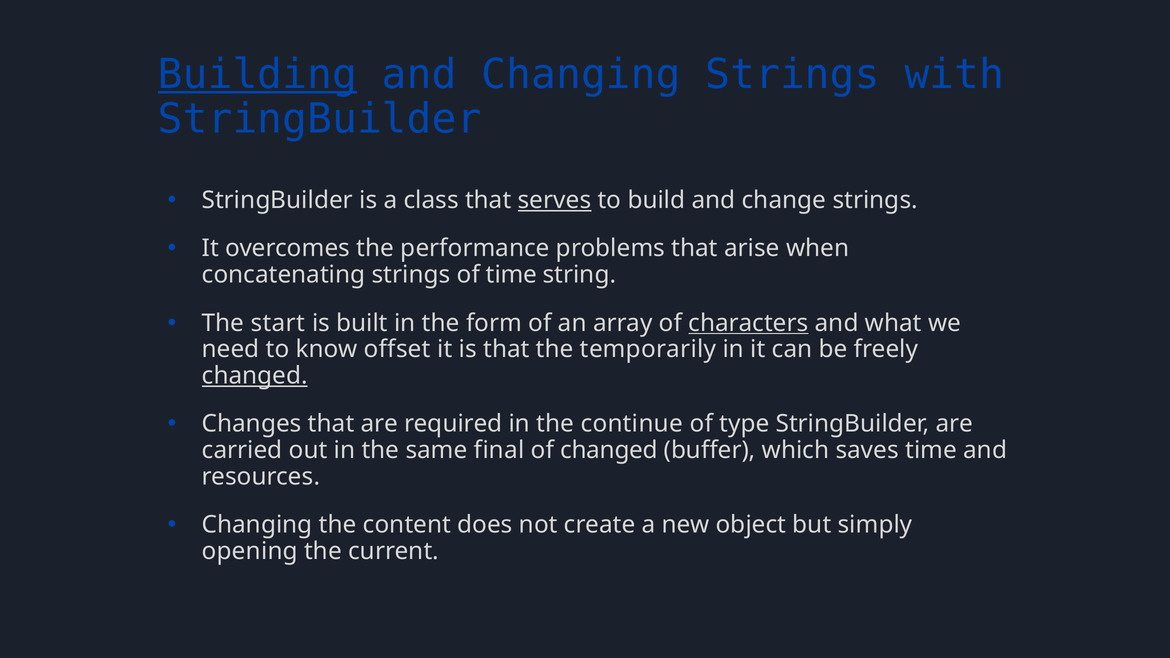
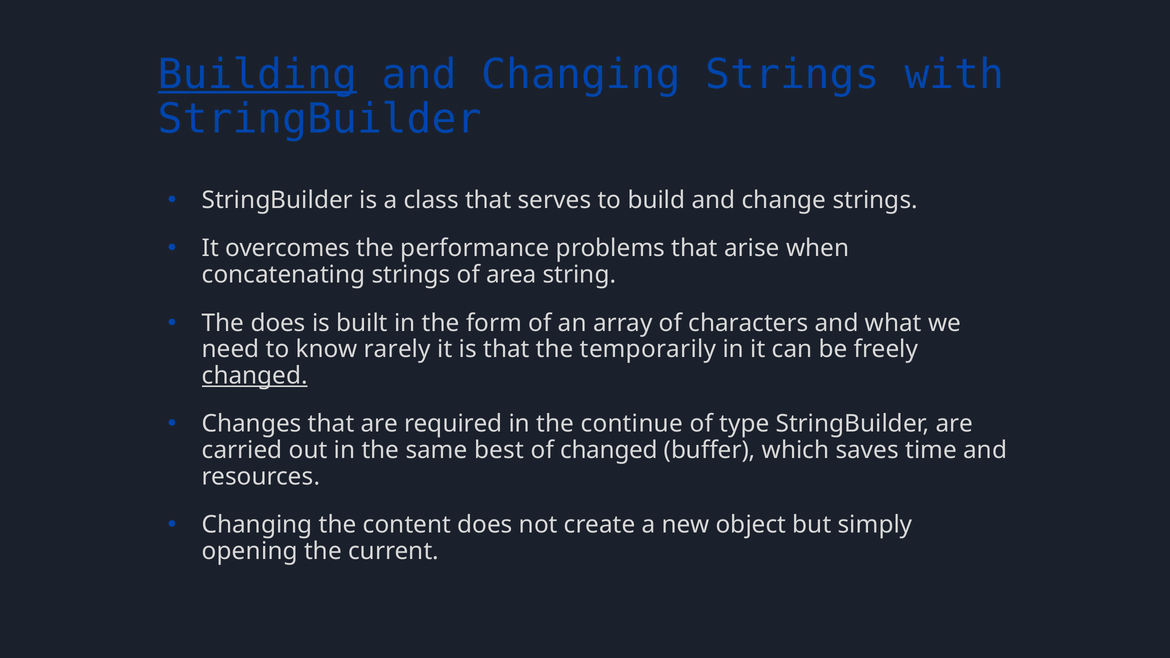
serves underline: present -> none
of time: time -> area
The start: start -> does
characters underline: present -> none
offset: offset -> rarely
final: final -> best
